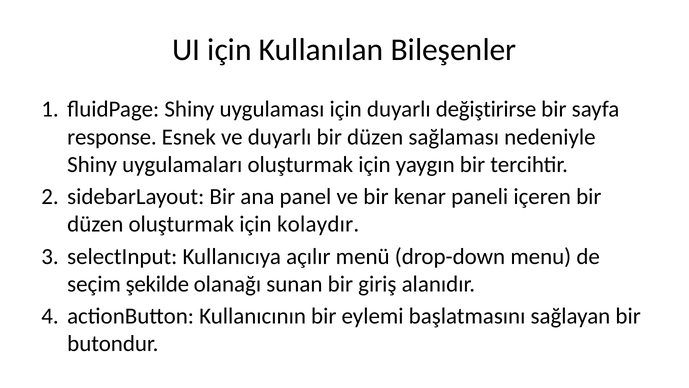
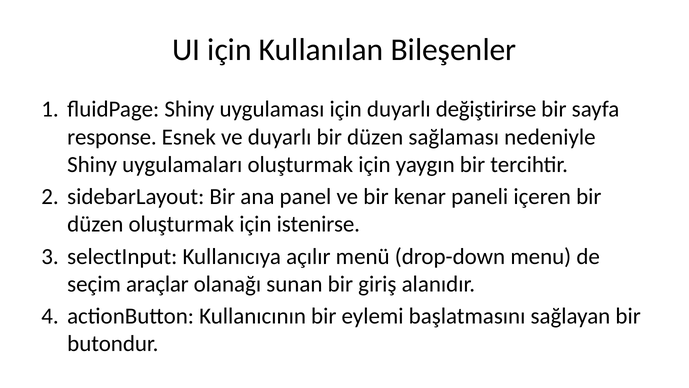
kolaydır: kolaydır -> istenirse
şekilde: şekilde -> araçlar
